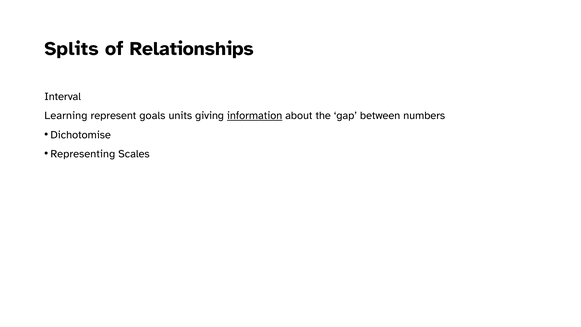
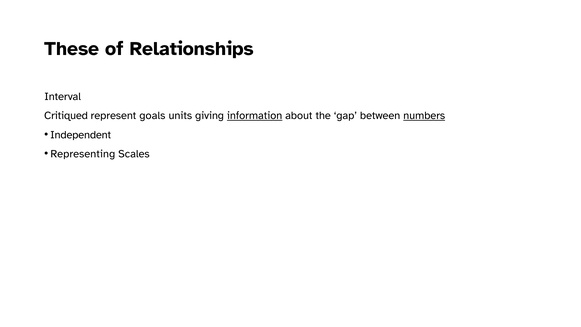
Splits: Splits -> These
Learning: Learning -> Critiqued
numbers underline: none -> present
Dichotomise: Dichotomise -> Independent
